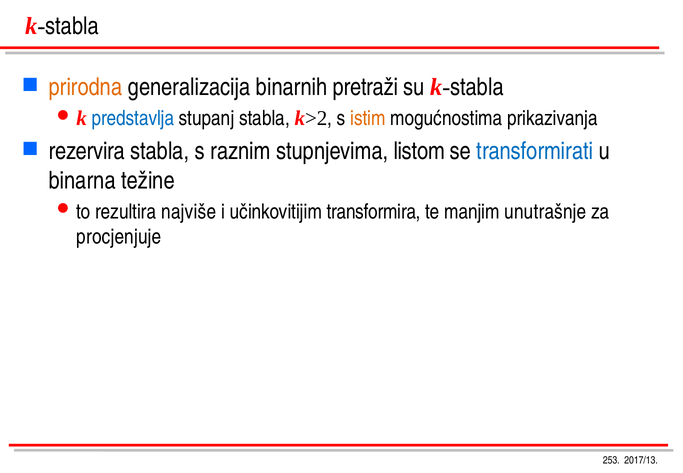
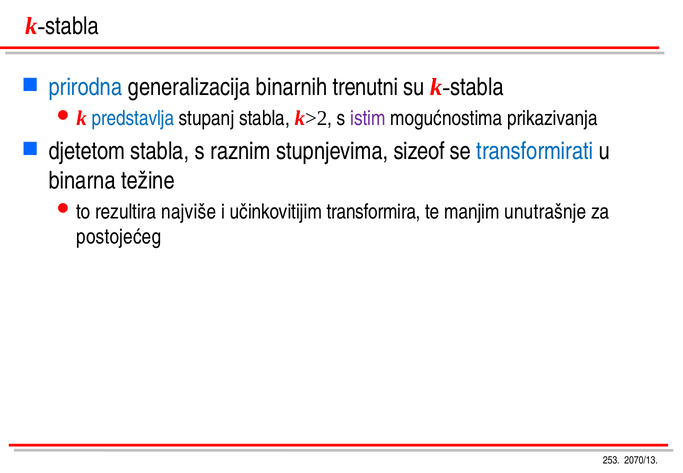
prirodna colour: orange -> blue
pretraži: pretraži -> trenutni
istim colour: orange -> purple
rezervira: rezervira -> djetetom
listom: listom -> sizeof
procjenjuje: procjenjuje -> postojećeg
2017/13: 2017/13 -> 2070/13
